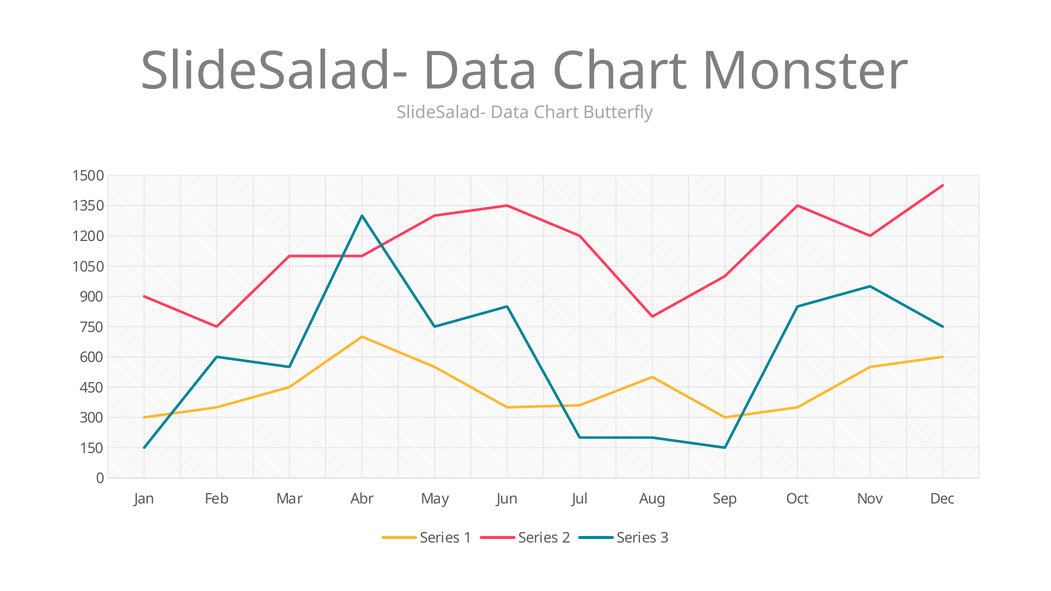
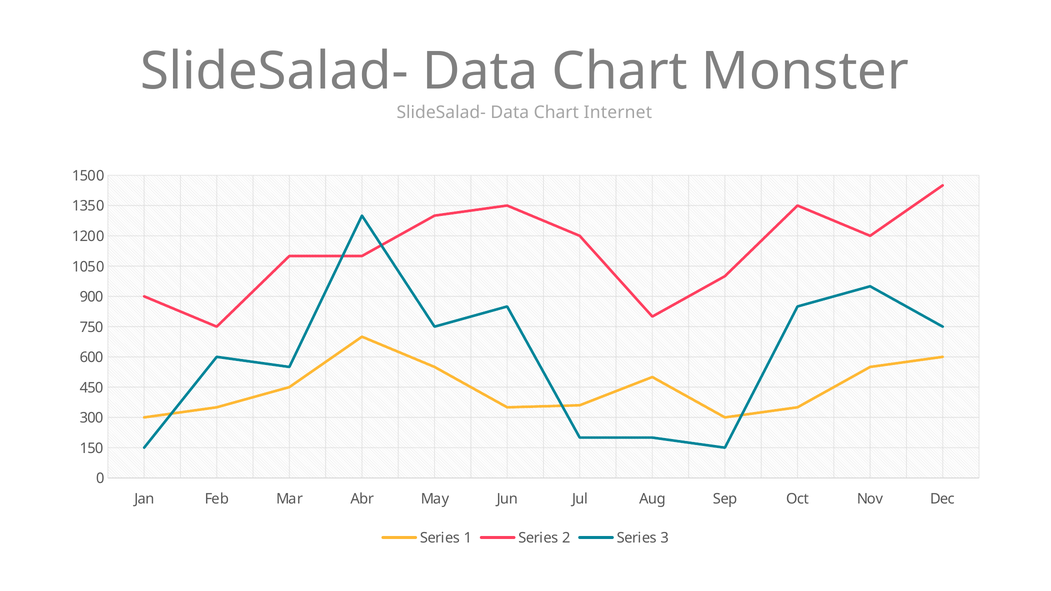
Butterfly: Butterfly -> Internet
